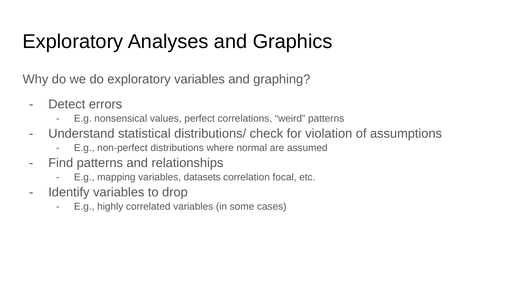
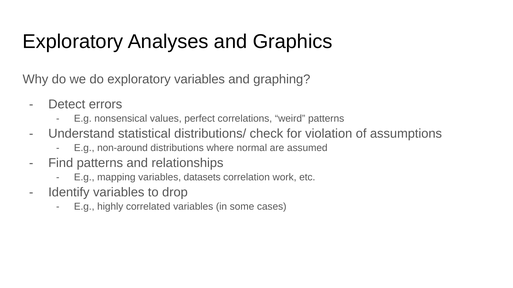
non-perfect: non-perfect -> non-around
focal: focal -> work
